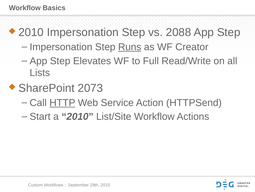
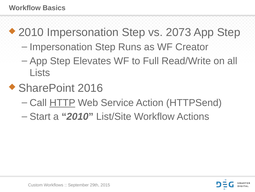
2088: 2088 -> 2073
Runs underline: present -> none
2073: 2073 -> 2016
